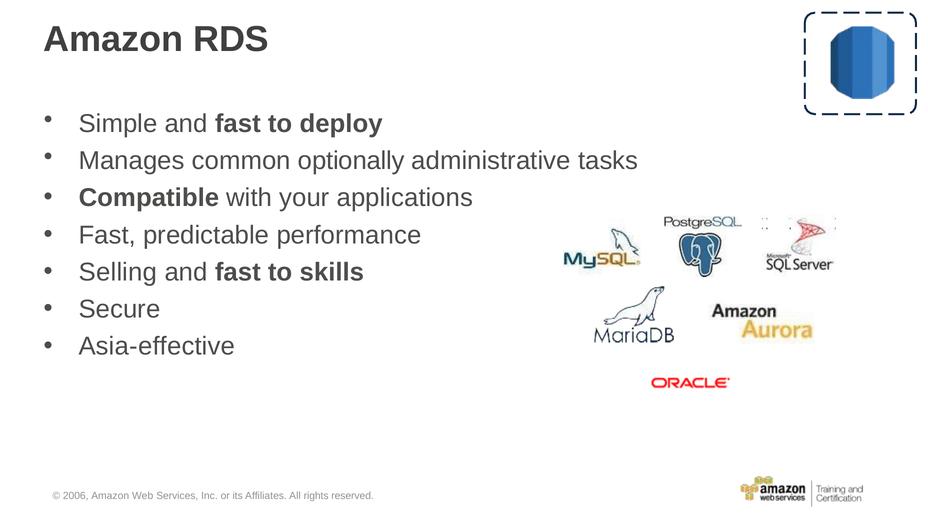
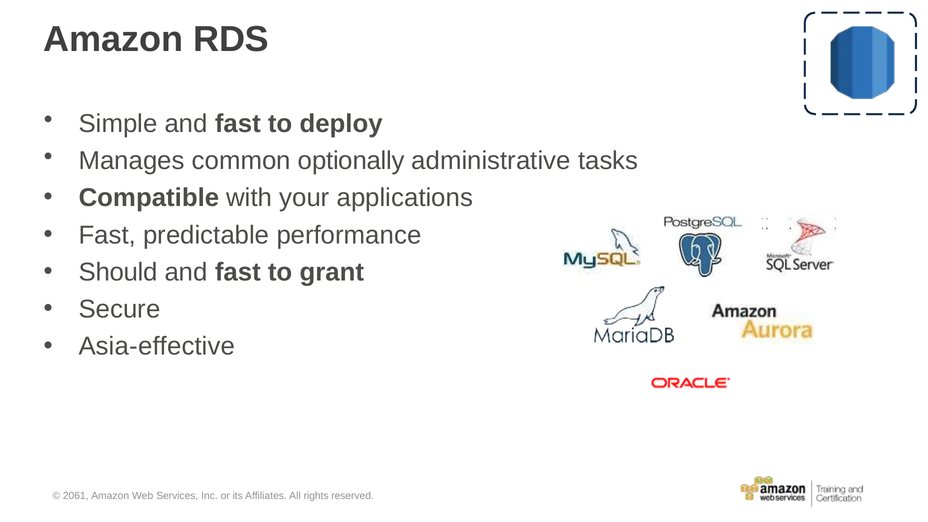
Selling: Selling -> Should
skills: skills -> grant
2006: 2006 -> 2061
